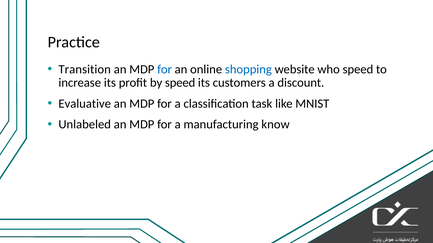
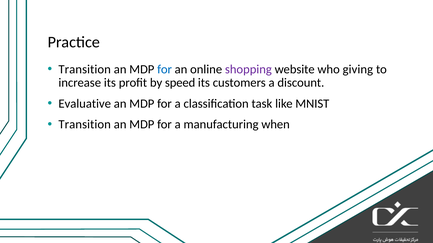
shopping colour: blue -> purple
who speed: speed -> giving
Unlabeled at (85, 125): Unlabeled -> Transition
know: know -> when
